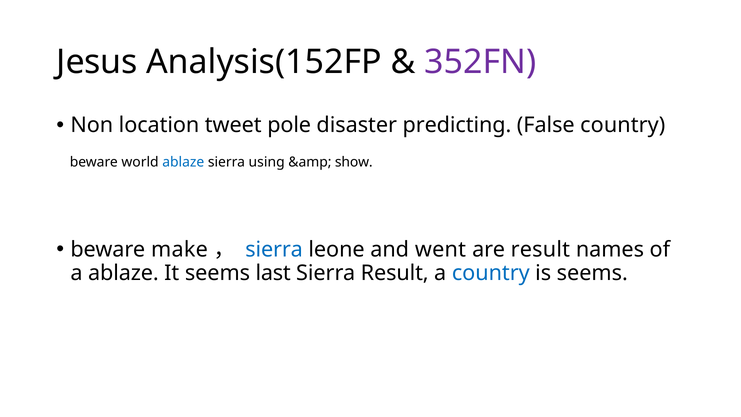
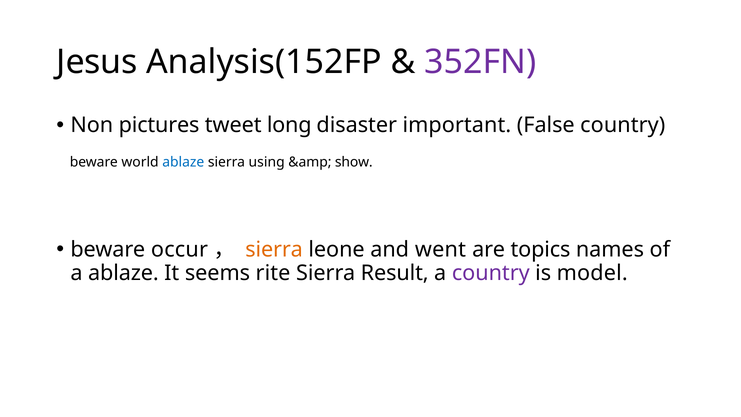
location: location -> pictures
pole: pole -> long
predicting: predicting -> important
make: make -> occur
sierra at (274, 250) colour: blue -> orange
are result: result -> topics
last: last -> rite
country at (491, 273) colour: blue -> purple
is seems: seems -> model
